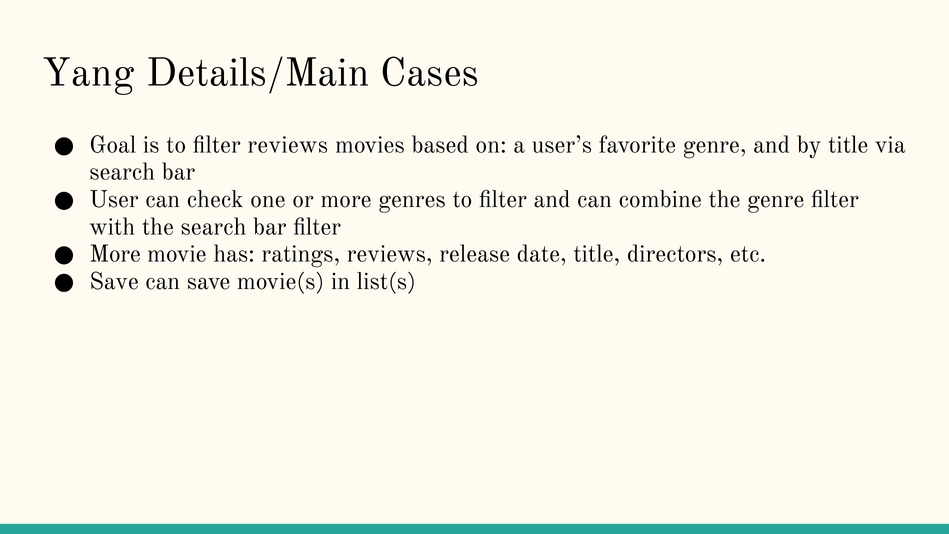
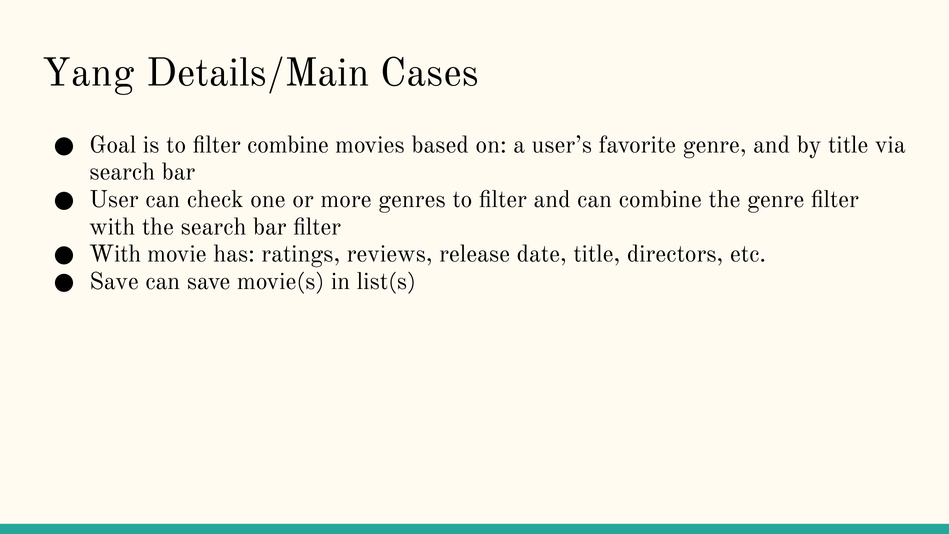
filter reviews: reviews -> combine
More at (115, 254): More -> With
